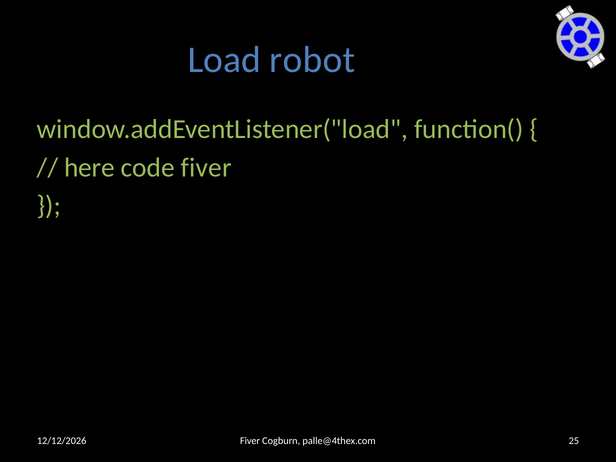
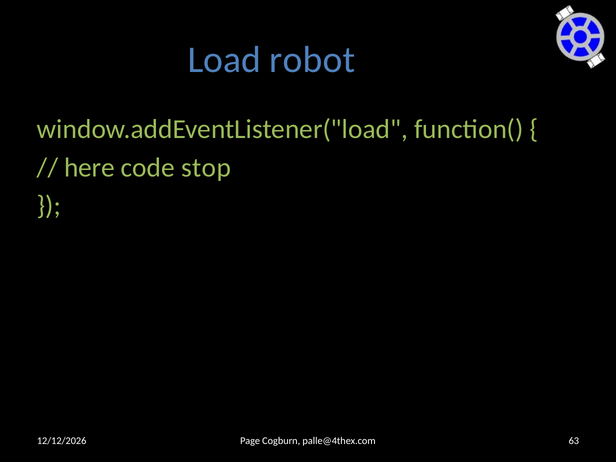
code fiver: fiver -> stop
Fiver at (250, 441): Fiver -> Page
25: 25 -> 63
